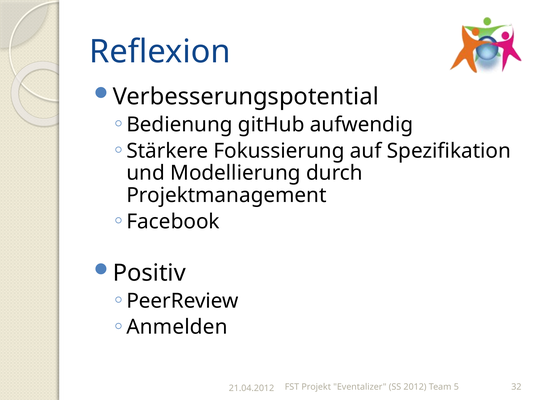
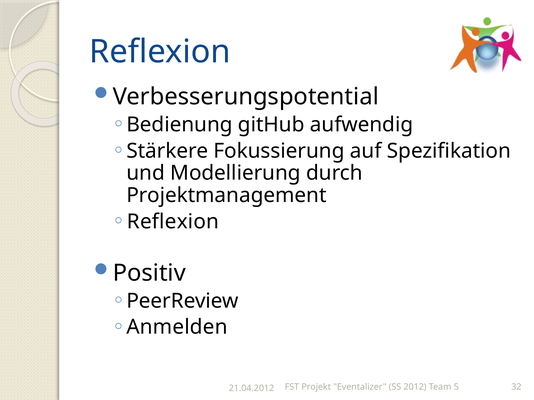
Facebook at (173, 222): Facebook -> Reflexion
